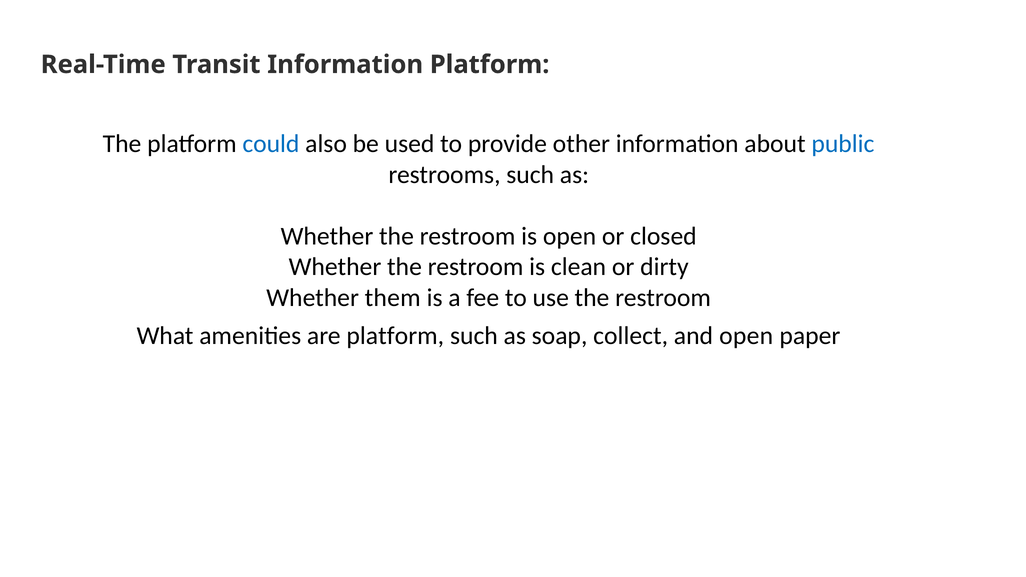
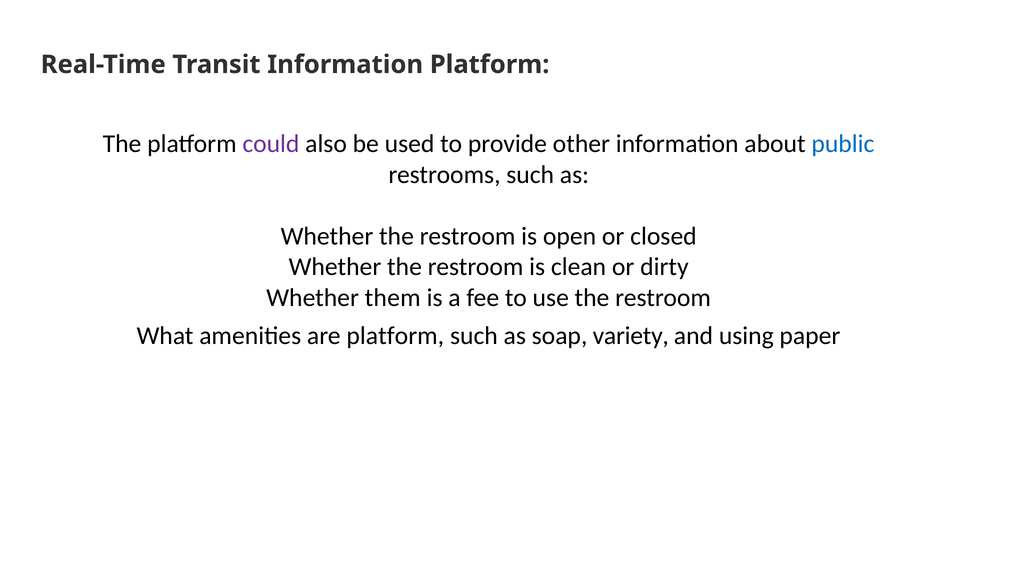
could colour: blue -> purple
collect: collect -> variety
and open: open -> using
